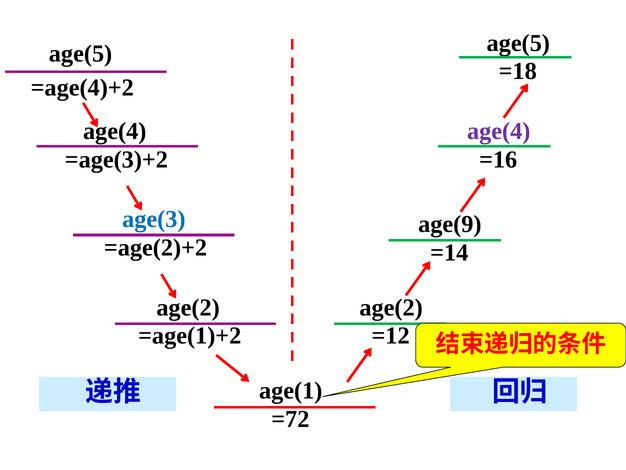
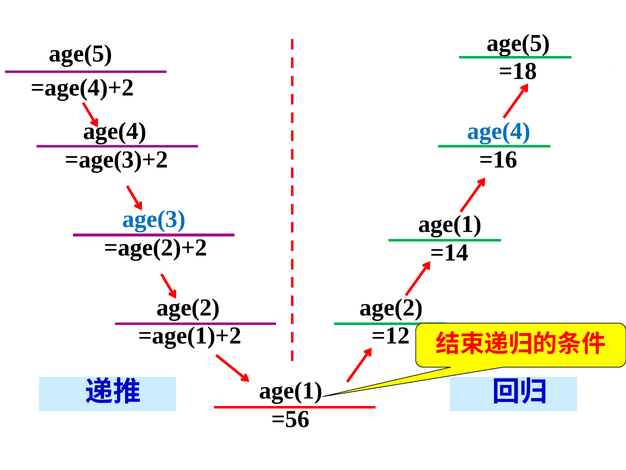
age(4 at (499, 131) colour: purple -> blue
age(9 at (450, 224): age(9 -> age(1
=72: =72 -> =56
